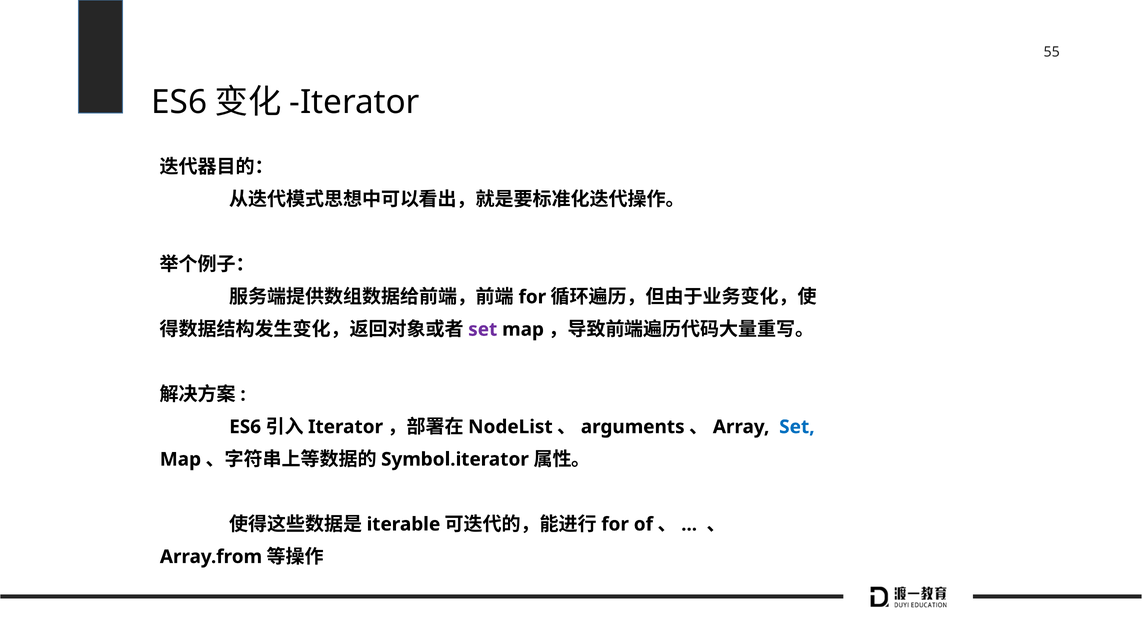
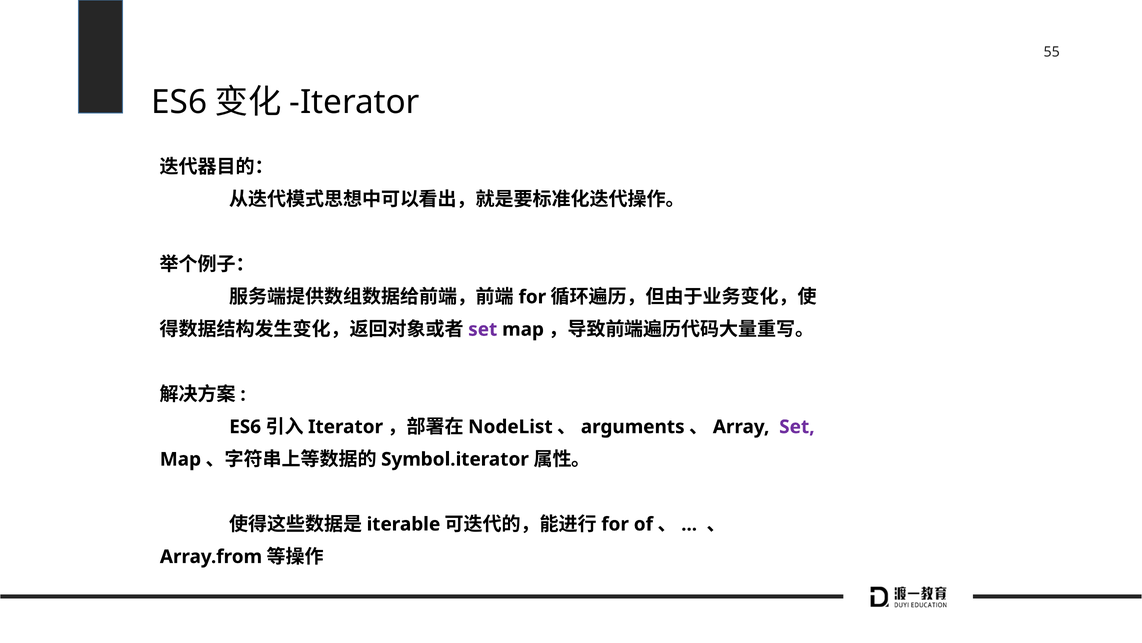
Set at (797, 426) colour: blue -> purple
